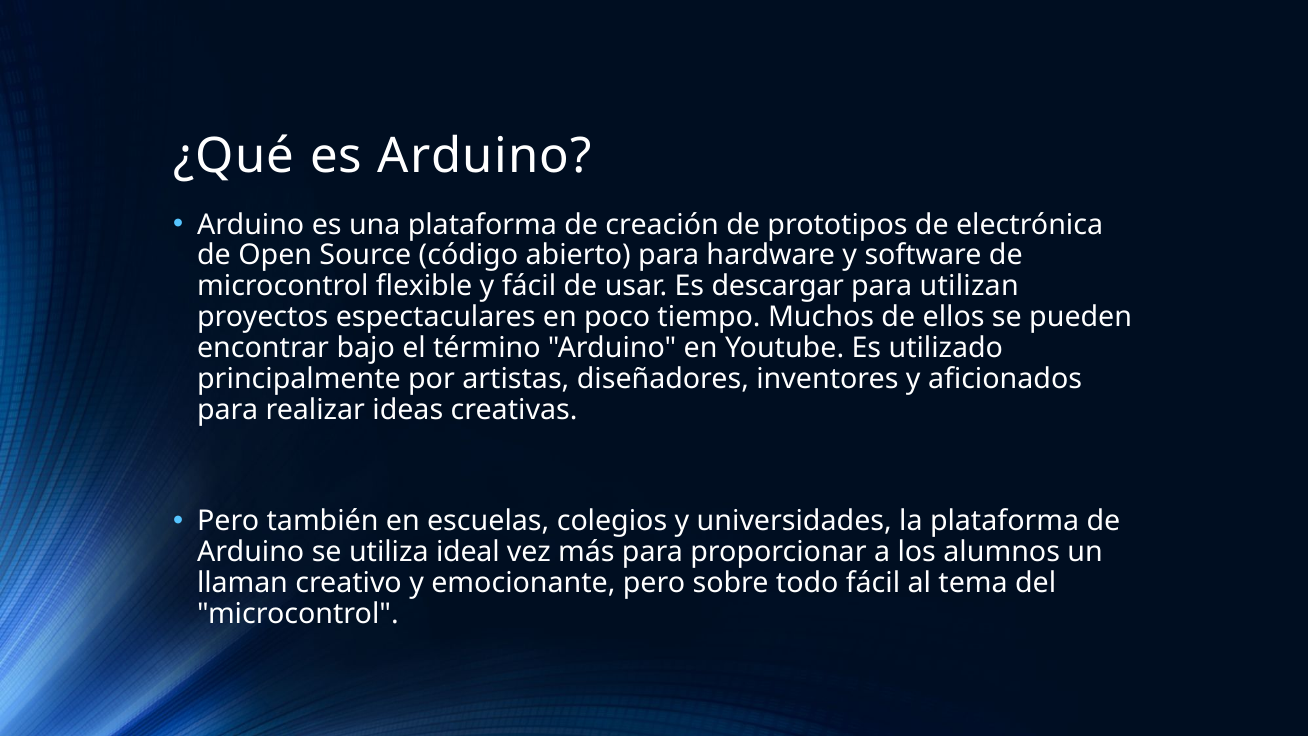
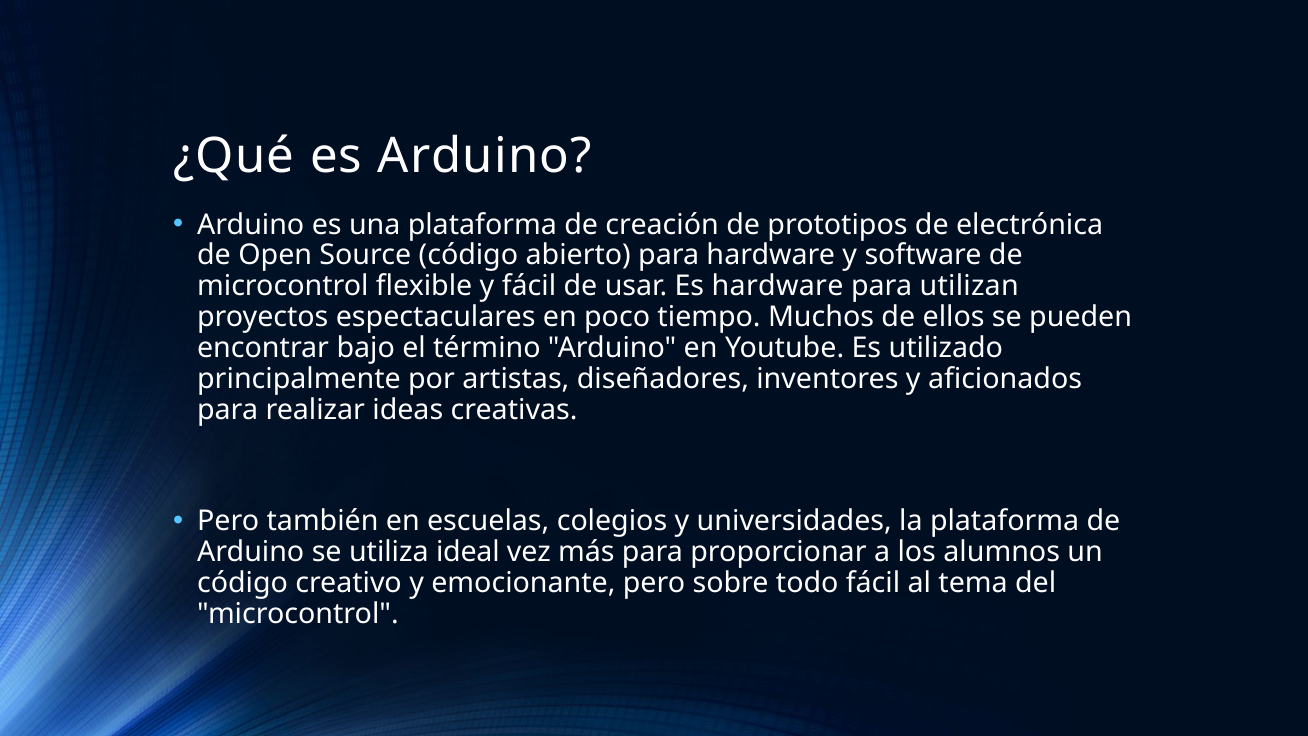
Es descargar: descargar -> hardware
llaman at (243, 583): llaman -> código
